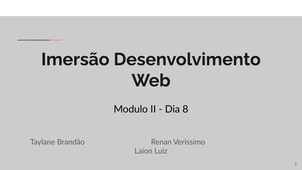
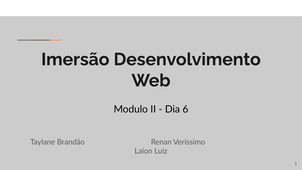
8: 8 -> 6
